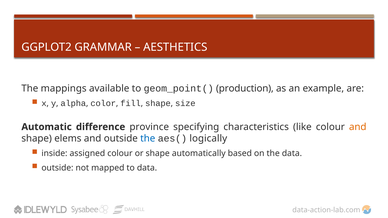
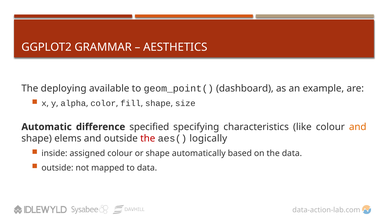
mappings: mappings -> deploying
production: production -> dashboard
province: province -> specified
the at (148, 139) colour: blue -> red
